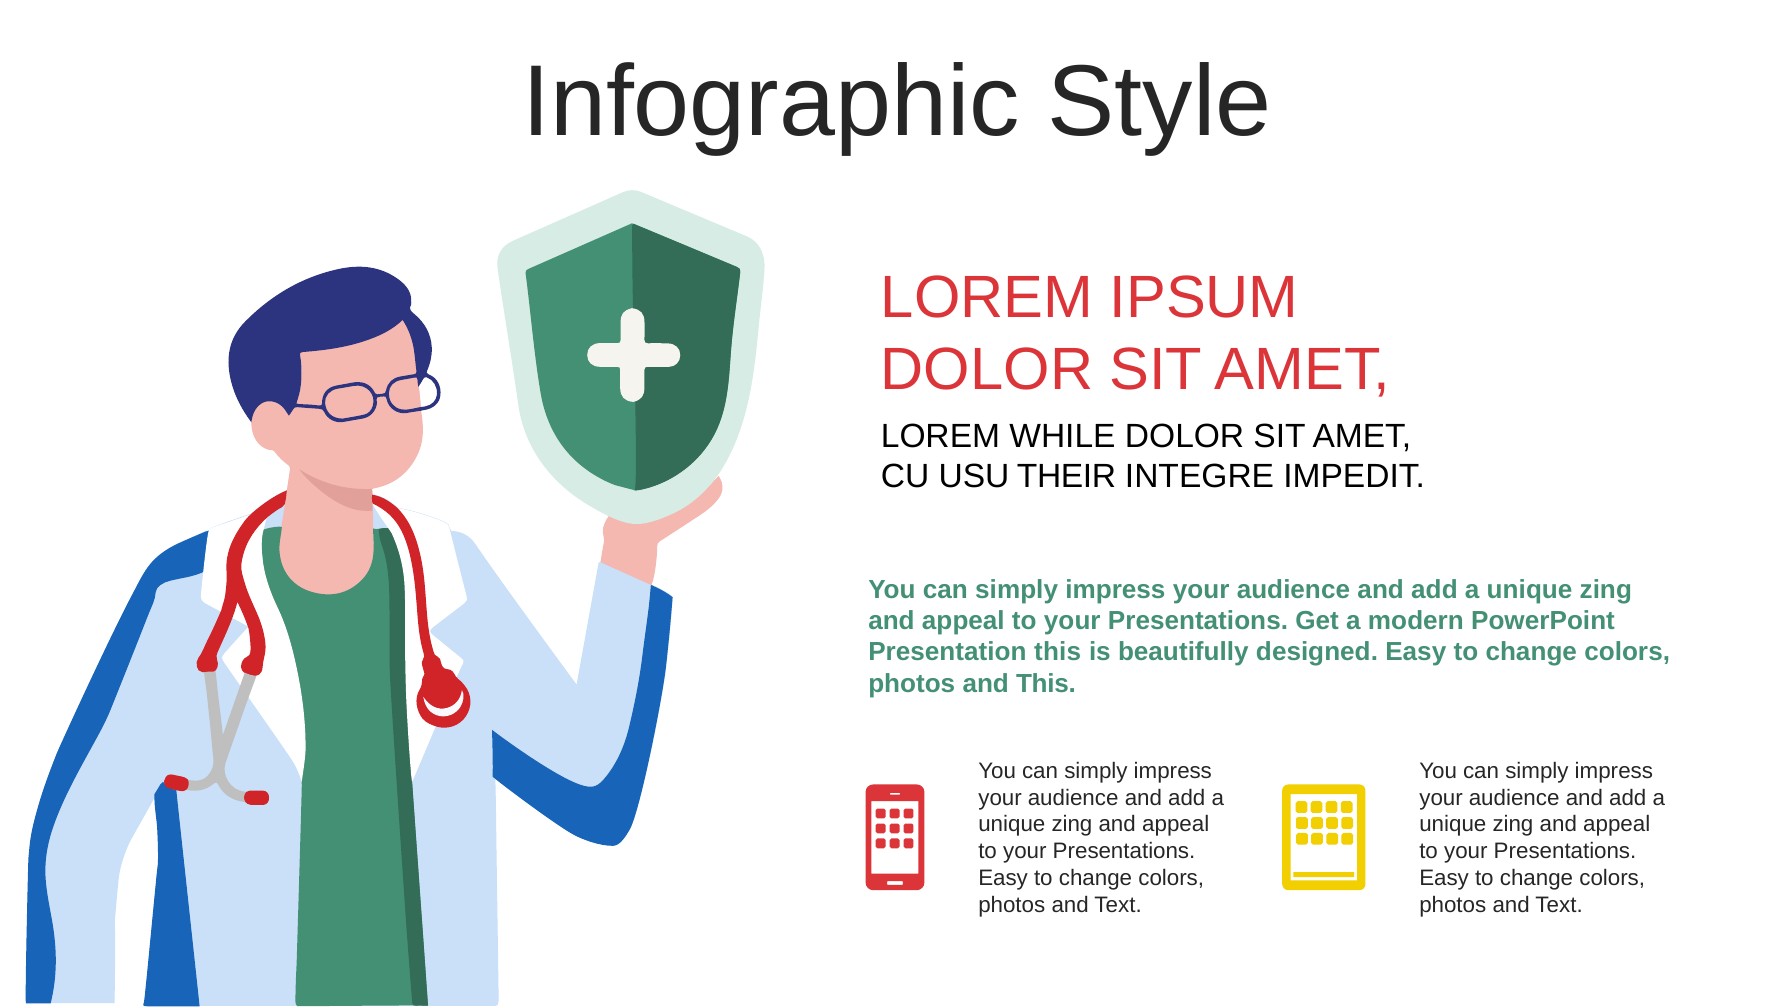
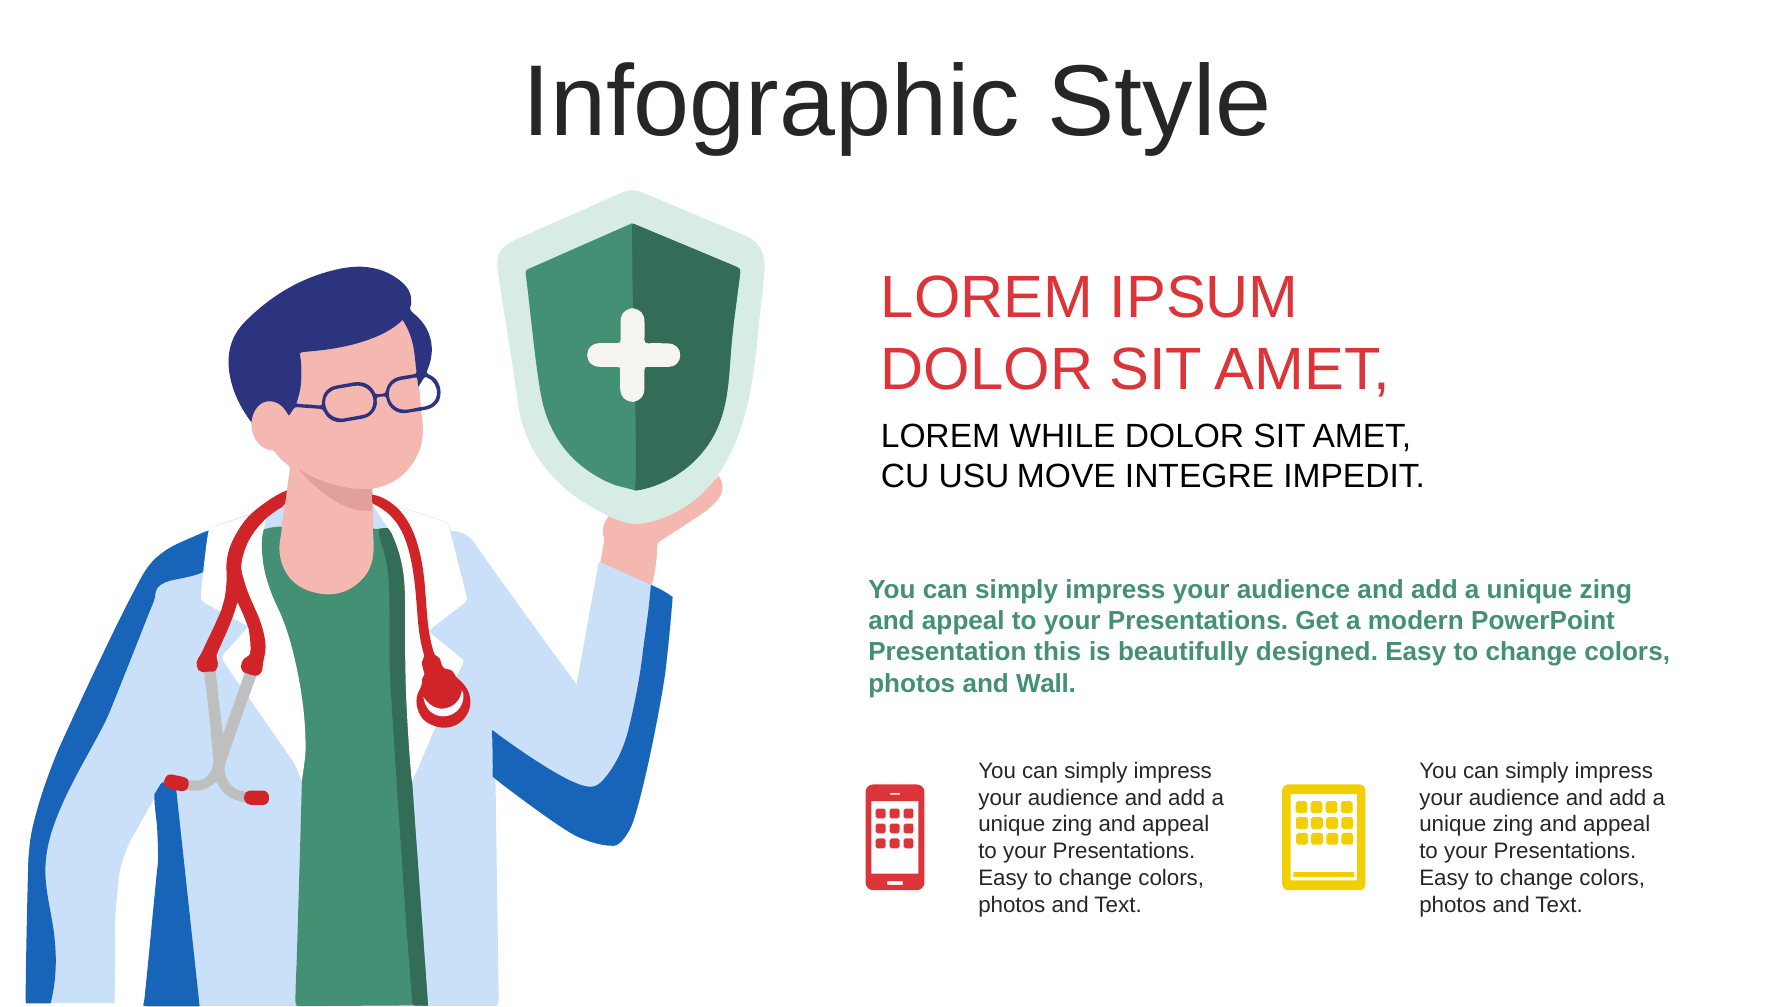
THEIR: THEIR -> MOVE
and This: This -> Wall
